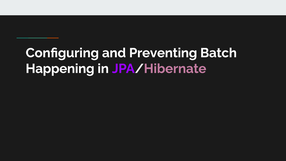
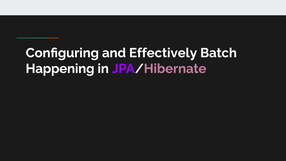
Preventing: Preventing -> Effectively
